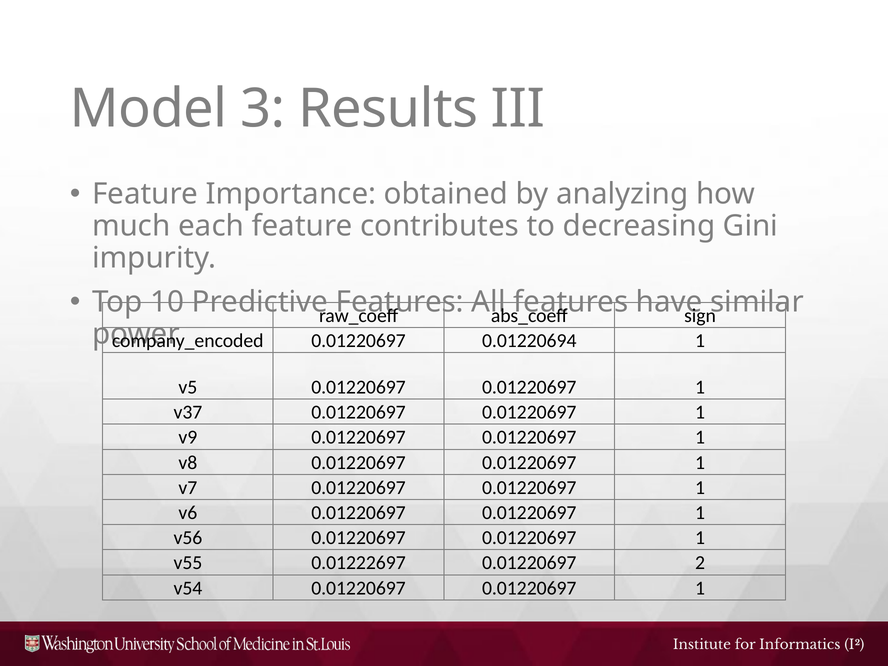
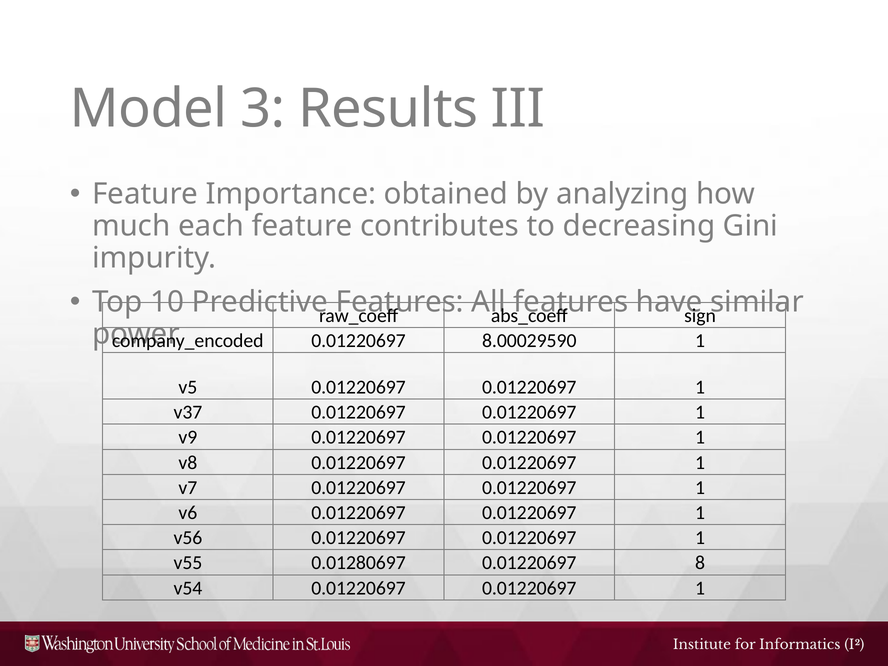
0.01220694: 0.01220694 -> 8.00029590
0.01222697: 0.01222697 -> 0.01280697
2: 2 -> 8
